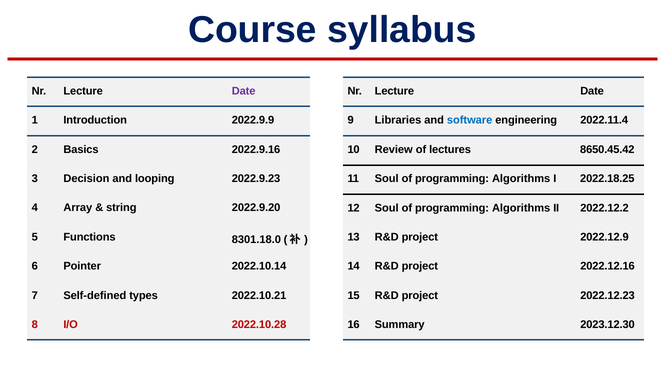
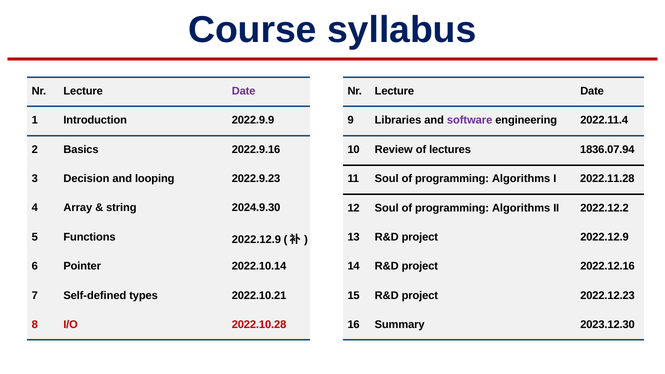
software colour: blue -> purple
8650.45.42: 8650.45.42 -> 1836.07.94
2022.18.25: 2022.18.25 -> 2022.11.28
2022.9.20: 2022.9.20 -> 2024.9.30
Functions 8301.18.0: 8301.18.0 -> 2022.12.9
